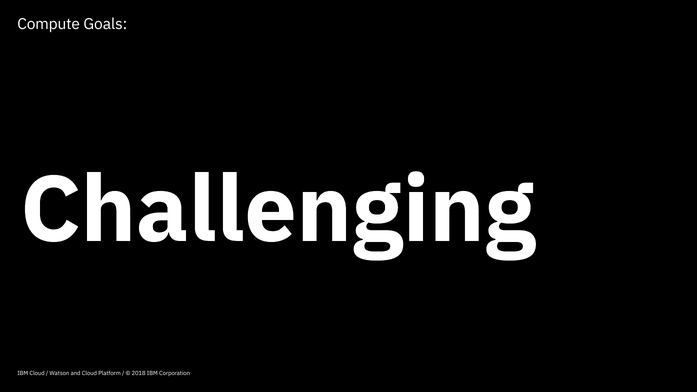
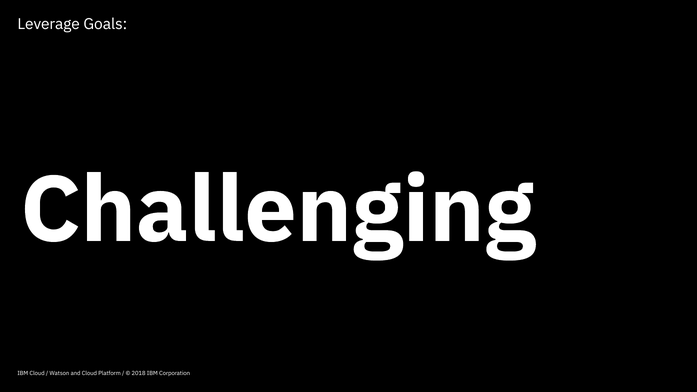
Compute: Compute -> Leverage
